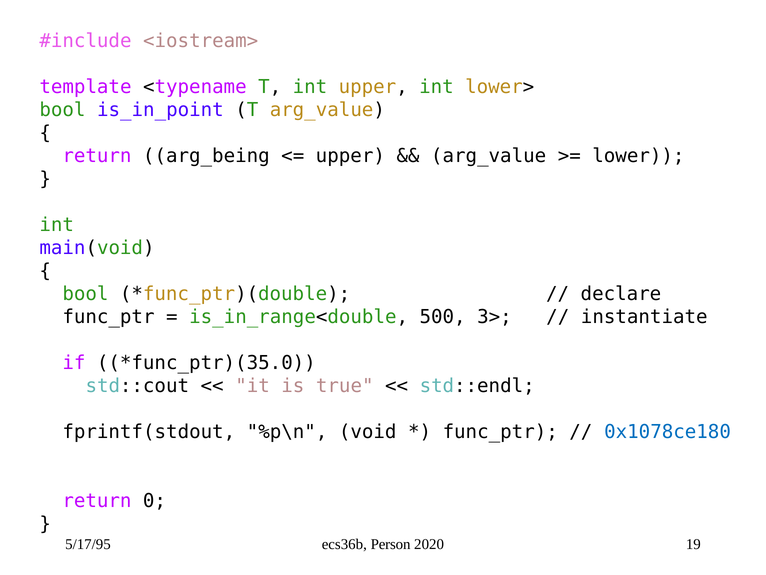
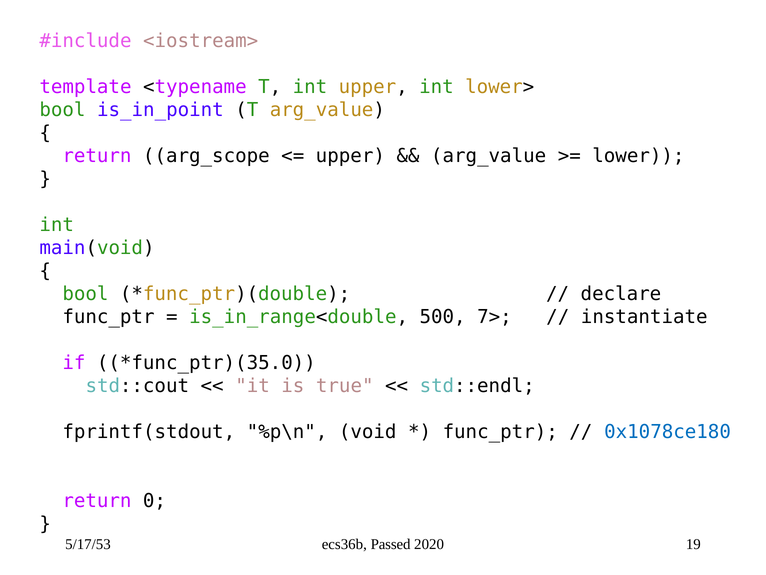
arg_being: arg_being -> arg_scope
3>: 3> -> 7>
5/17/95: 5/17/95 -> 5/17/53
Person: Person -> Passed
